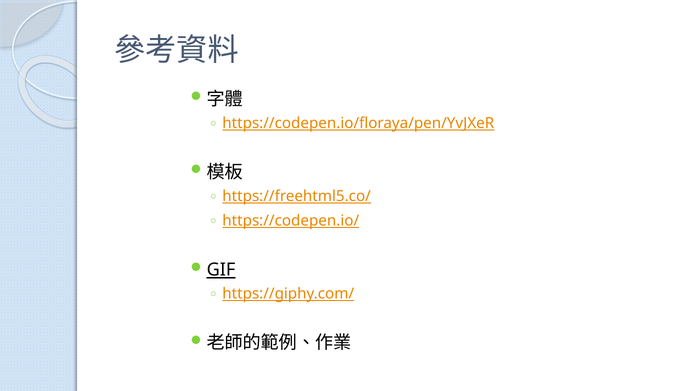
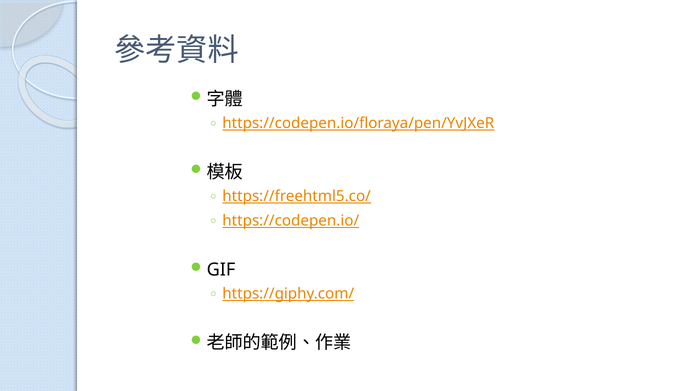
GIF underline: present -> none
